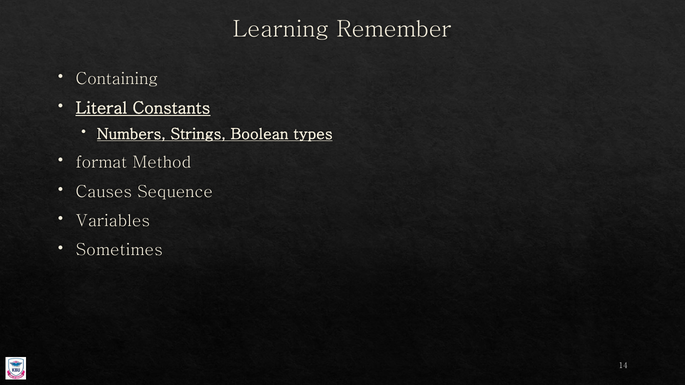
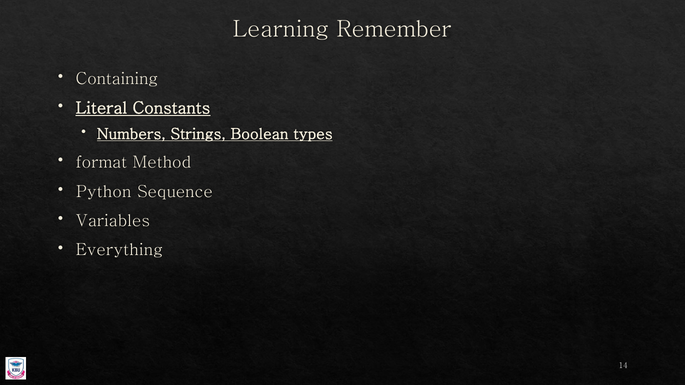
Causes: Causes -> Python
Sometimes: Sometimes -> Everything
